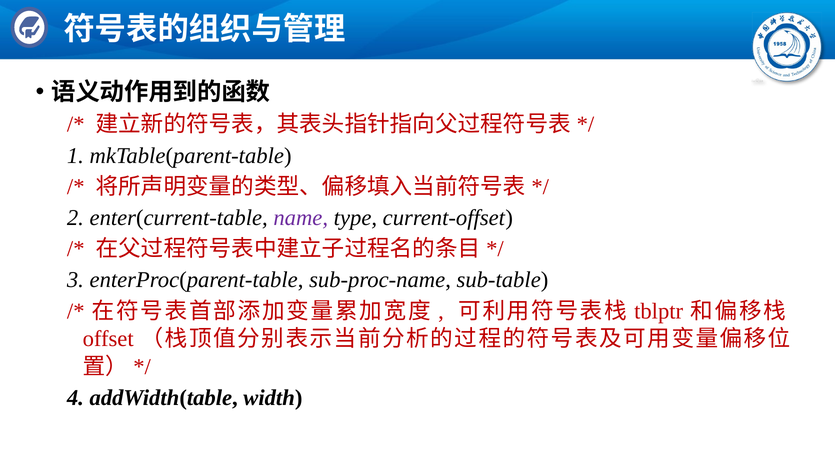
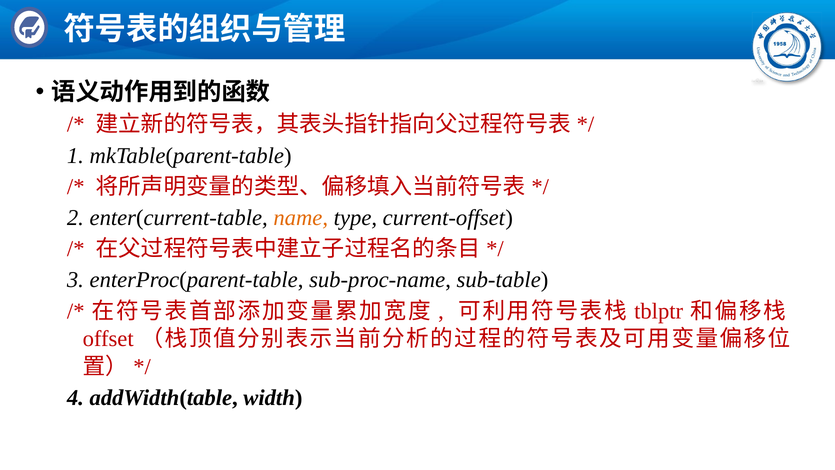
name colour: purple -> orange
